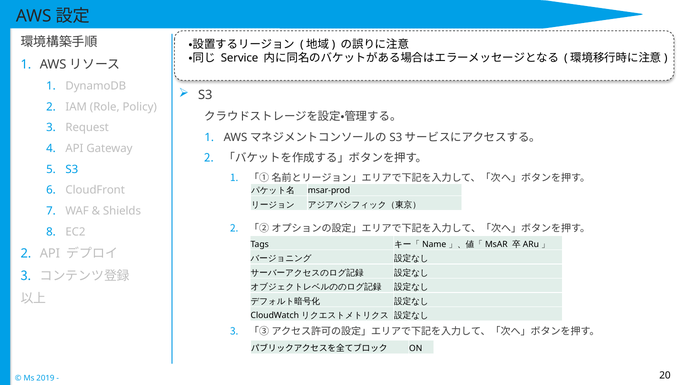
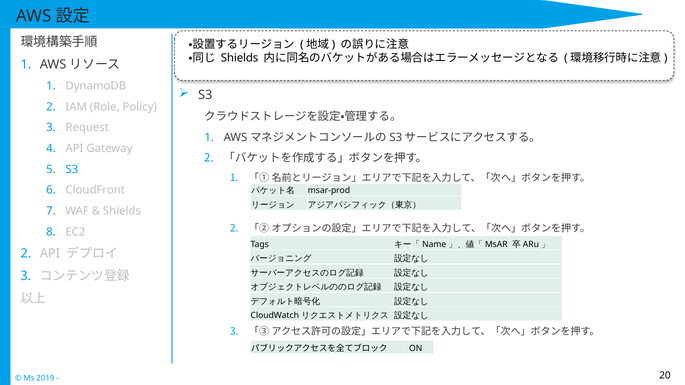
Service at (240, 58): Service -> Shields
